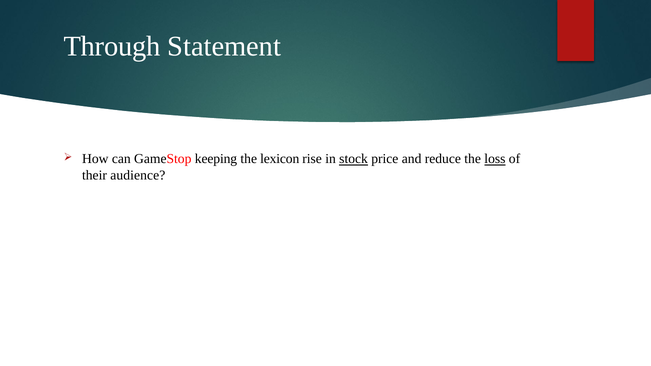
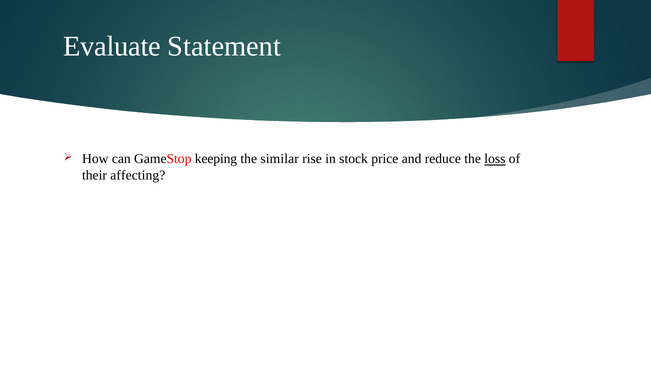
Through: Through -> Evaluate
lexicon: lexicon -> similar
stock underline: present -> none
audience: audience -> affecting
